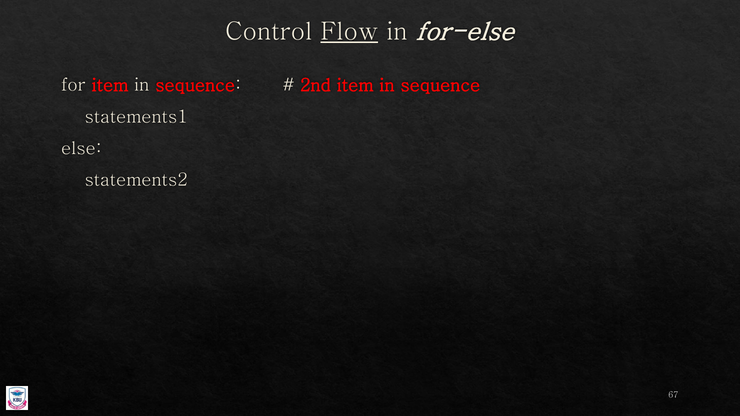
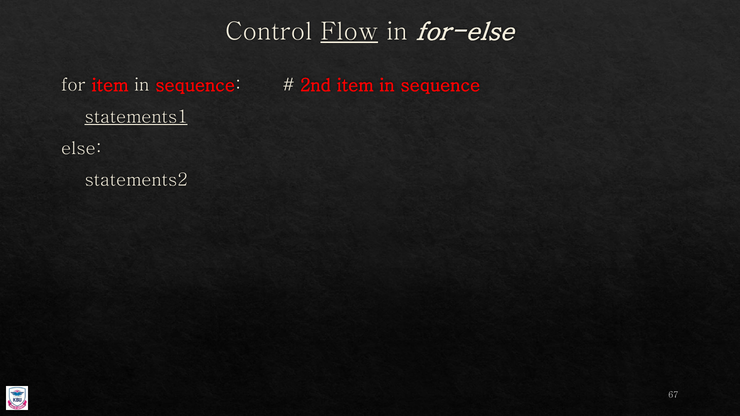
statements1 underline: none -> present
